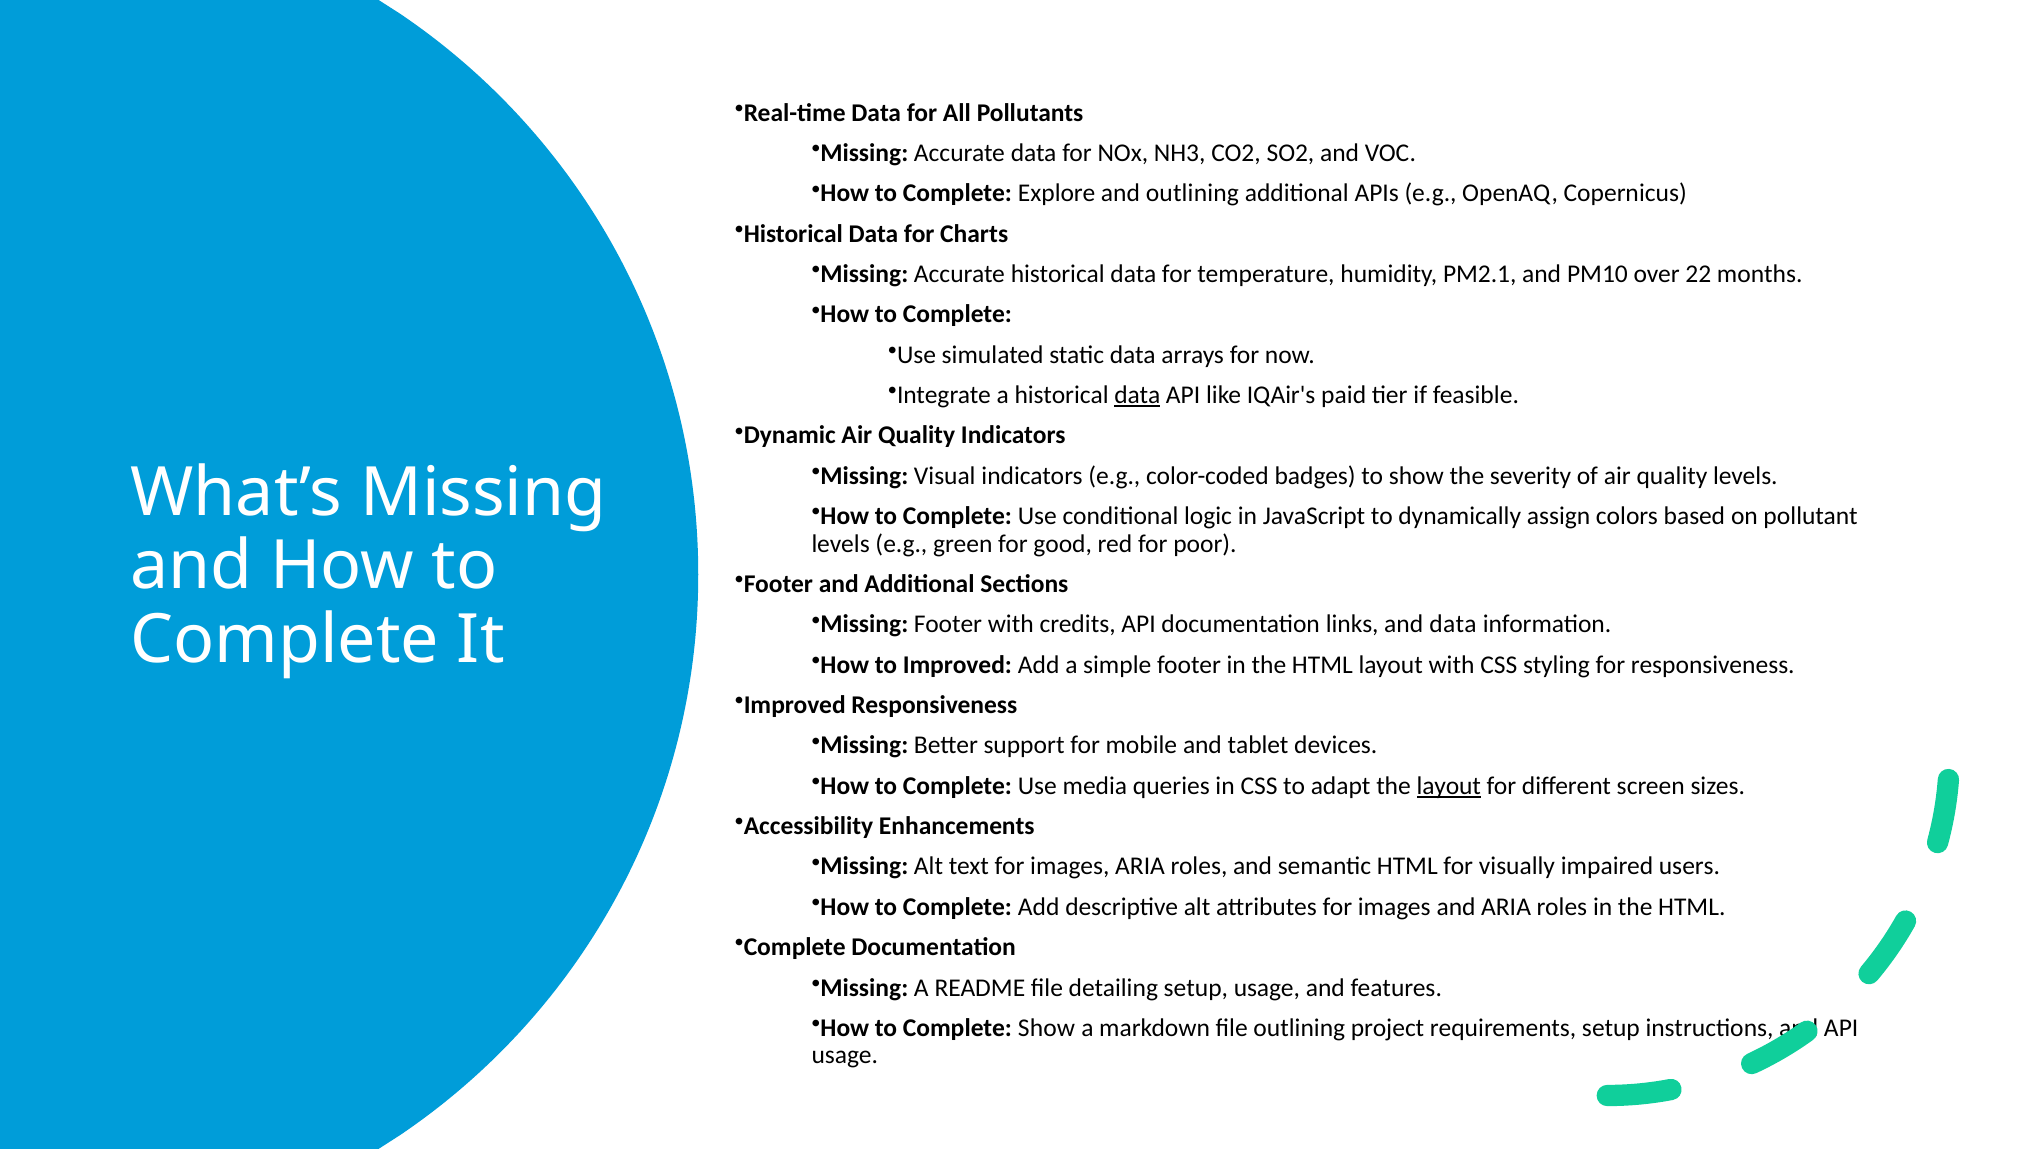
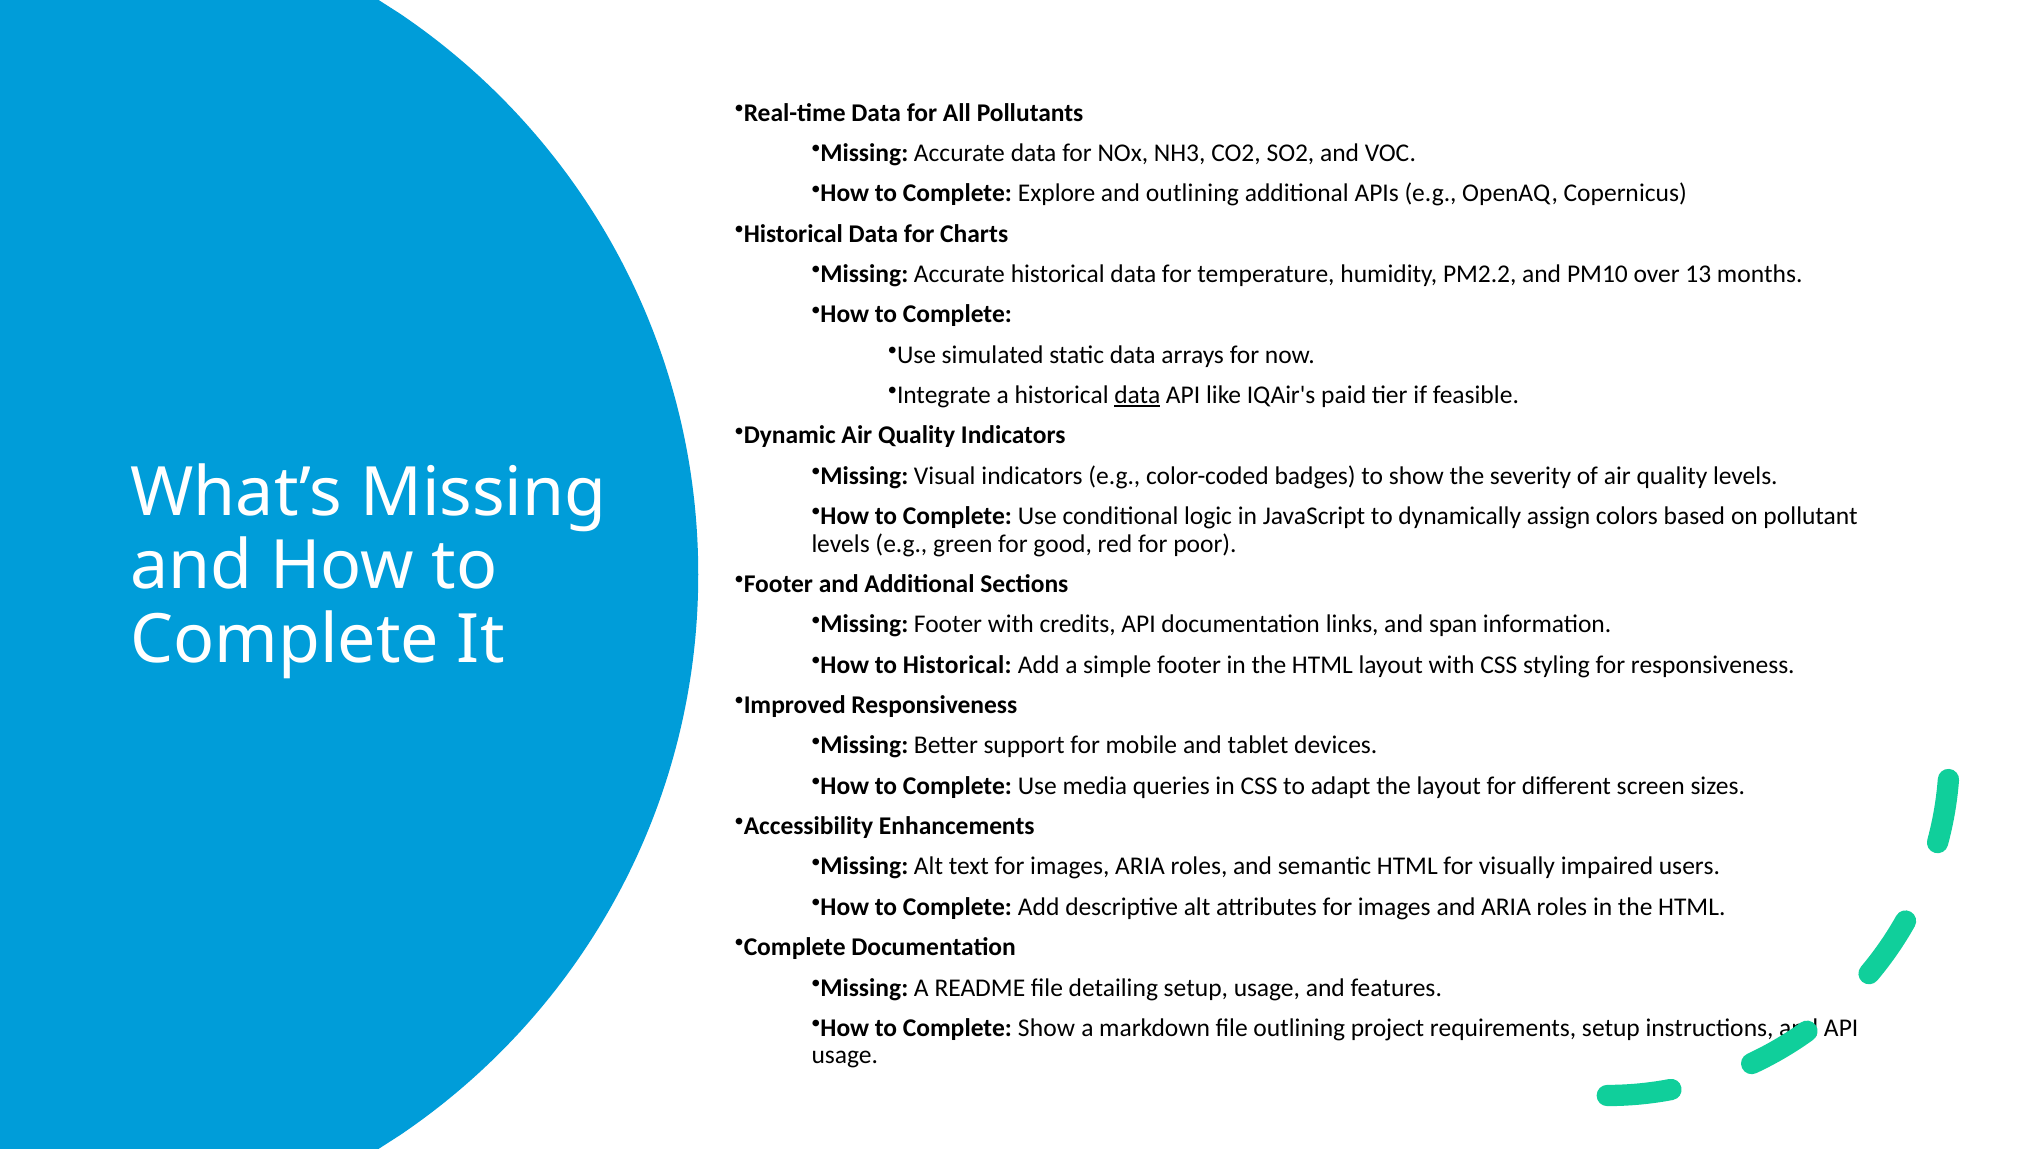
PM2.1: PM2.1 -> PM2.2
22: 22 -> 13
and data: data -> span
to Improved: Improved -> Historical
layout at (1449, 786) underline: present -> none
